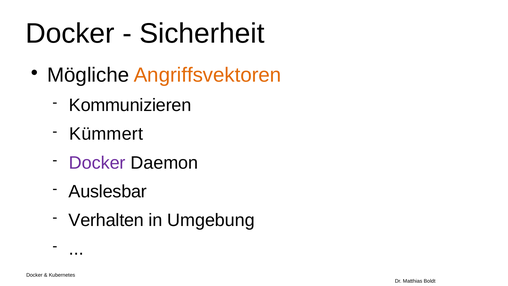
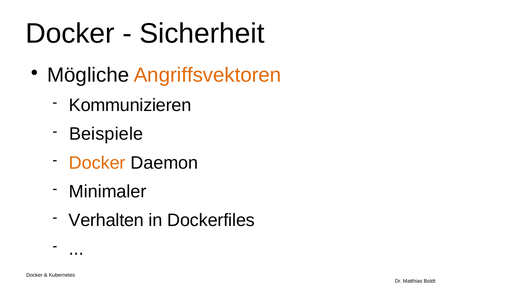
Kümmert: Kümmert -> Beispiele
Docker at (97, 163) colour: purple -> orange
Auslesbar: Auslesbar -> Minimaler
Umgebung: Umgebung -> Dockerfiles
